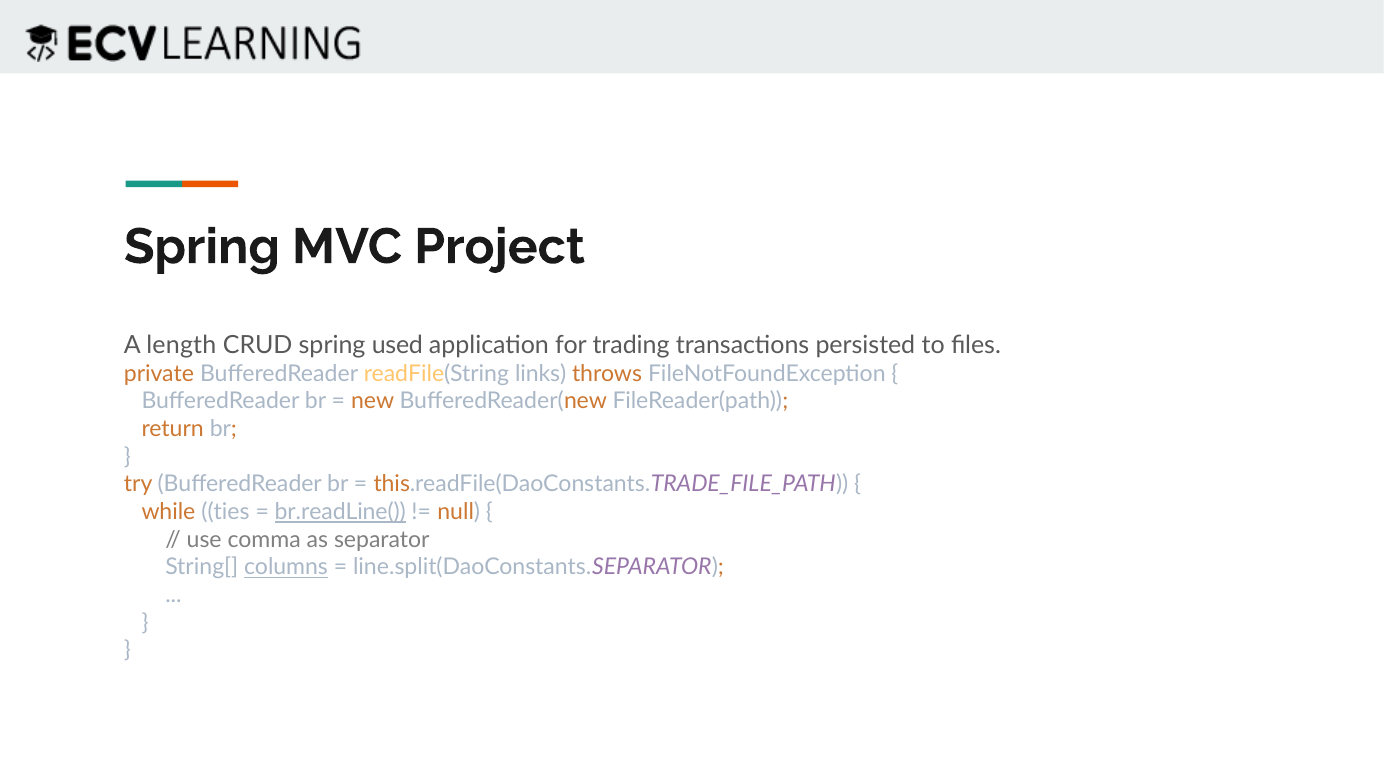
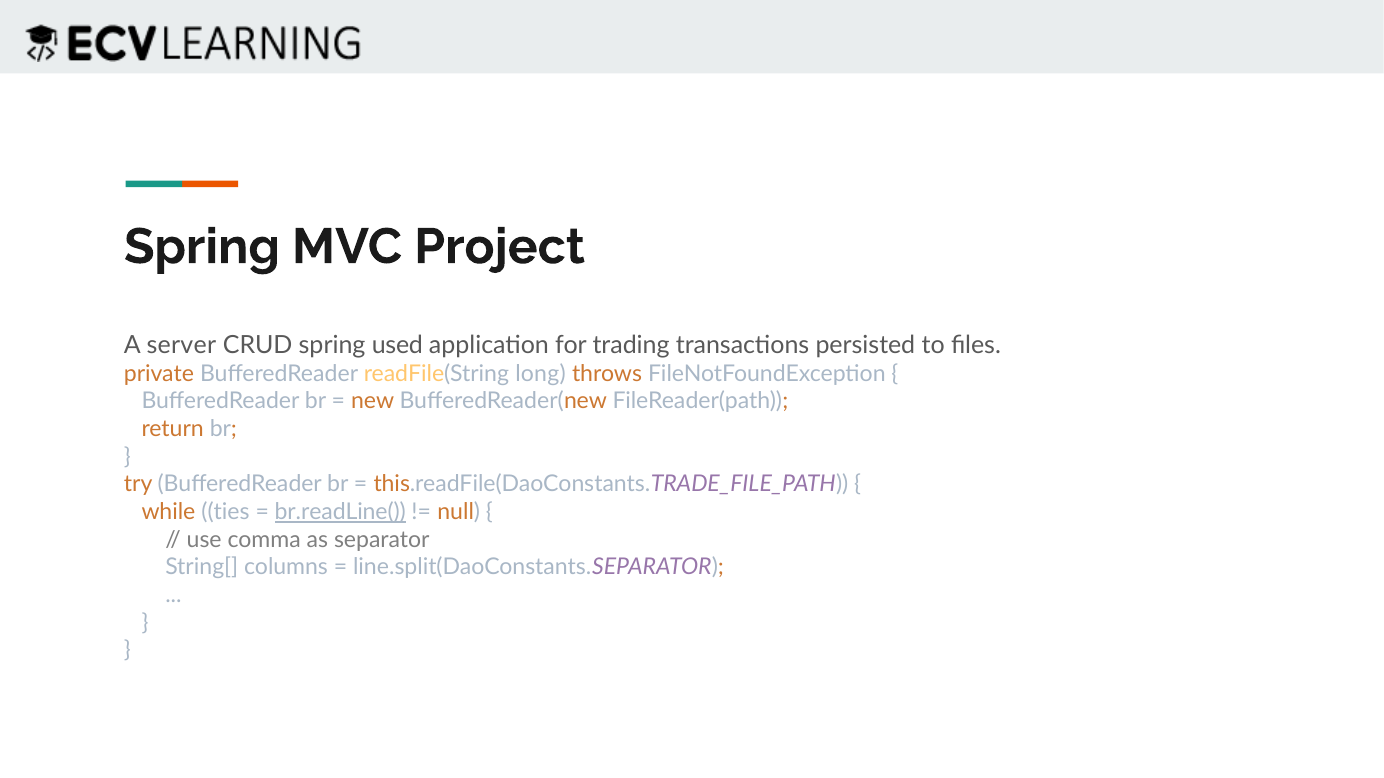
length: length -> server
links: links -> long
columns underline: present -> none
